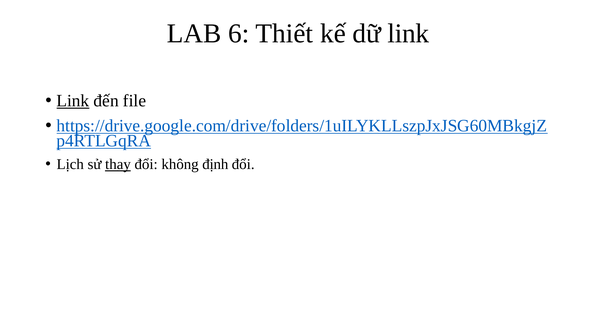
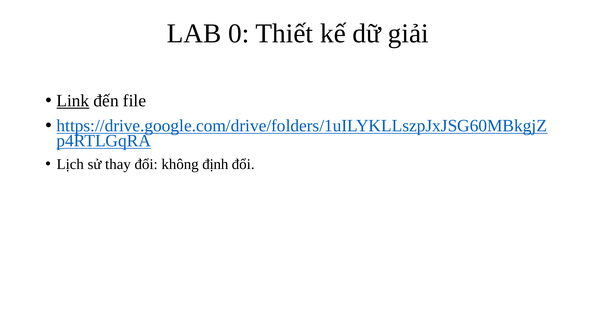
6: 6 -> 0
dữ link: link -> giải
thay underline: present -> none
